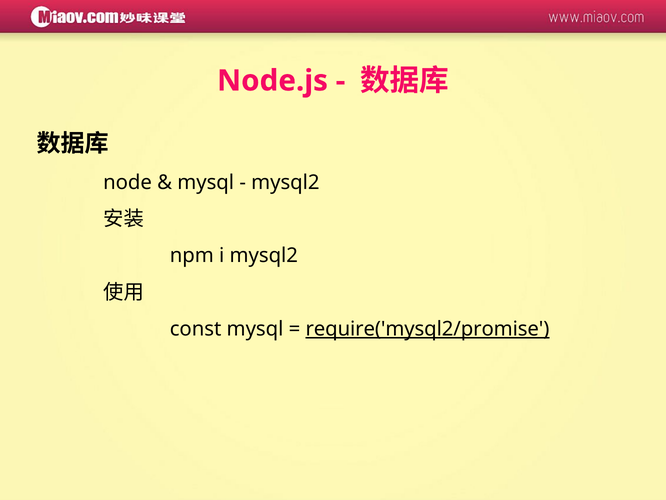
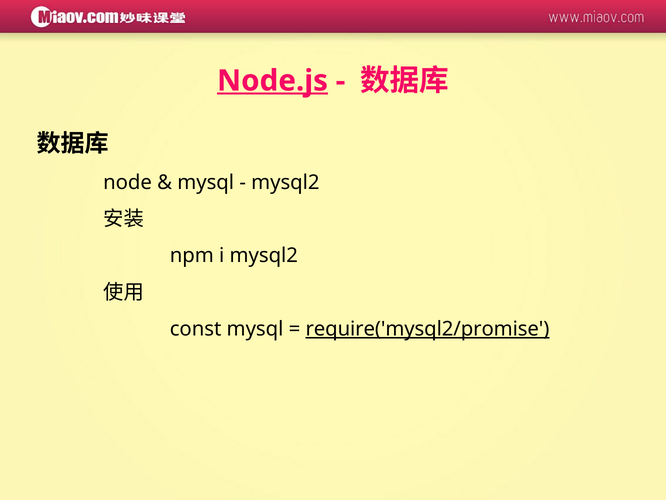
Node.js underline: none -> present
